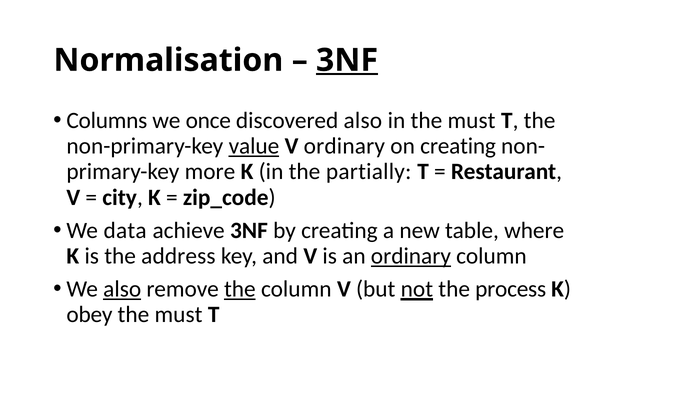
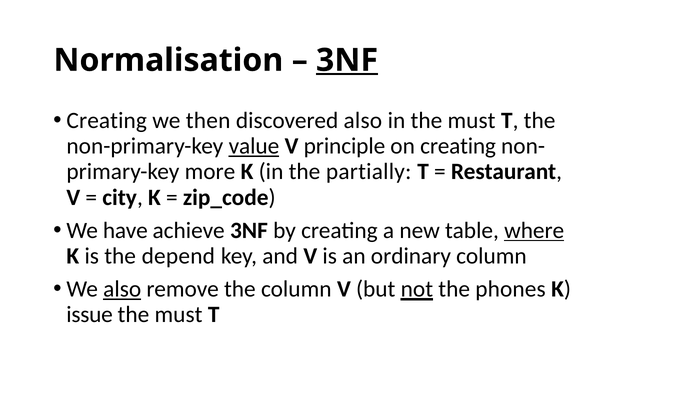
Columns at (107, 120): Columns -> Creating
once: once -> then
V ordinary: ordinary -> principle
data: data -> have
where underline: none -> present
address: address -> depend
ordinary at (411, 256) underline: present -> none
the at (240, 289) underline: present -> none
process: process -> phones
obey: obey -> issue
